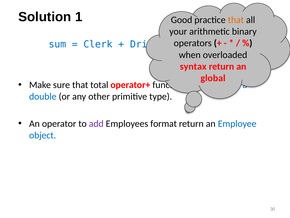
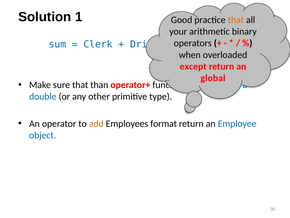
syntax: syntax -> except
total: total -> than
add colour: purple -> orange
